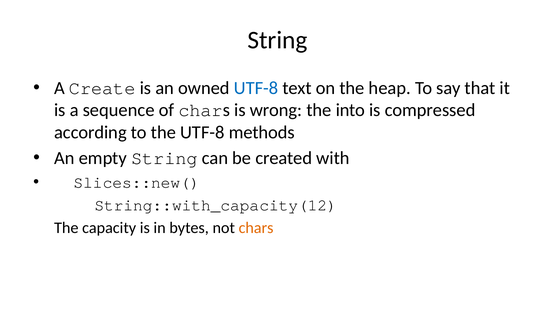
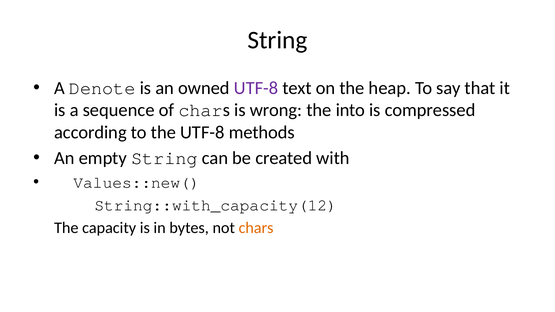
Create: Create -> Denote
UTF-8 at (256, 88) colour: blue -> purple
Slices::new(: Slices::new( -> Values::new(
